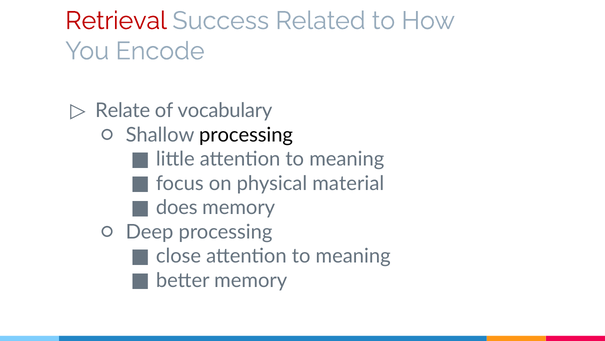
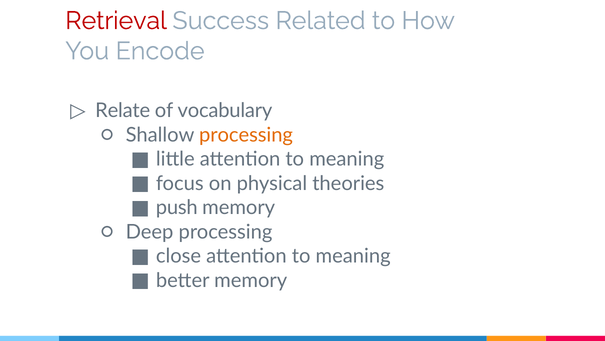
processing at (246, 135) colour: black -> orange
material: material -> theories
does: does -> push
